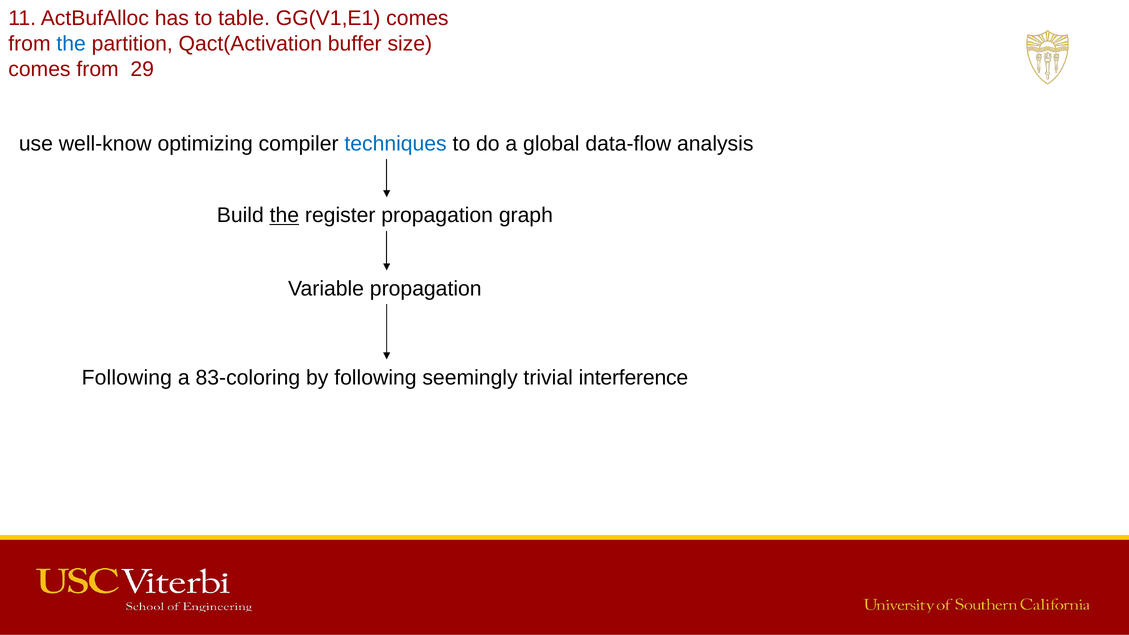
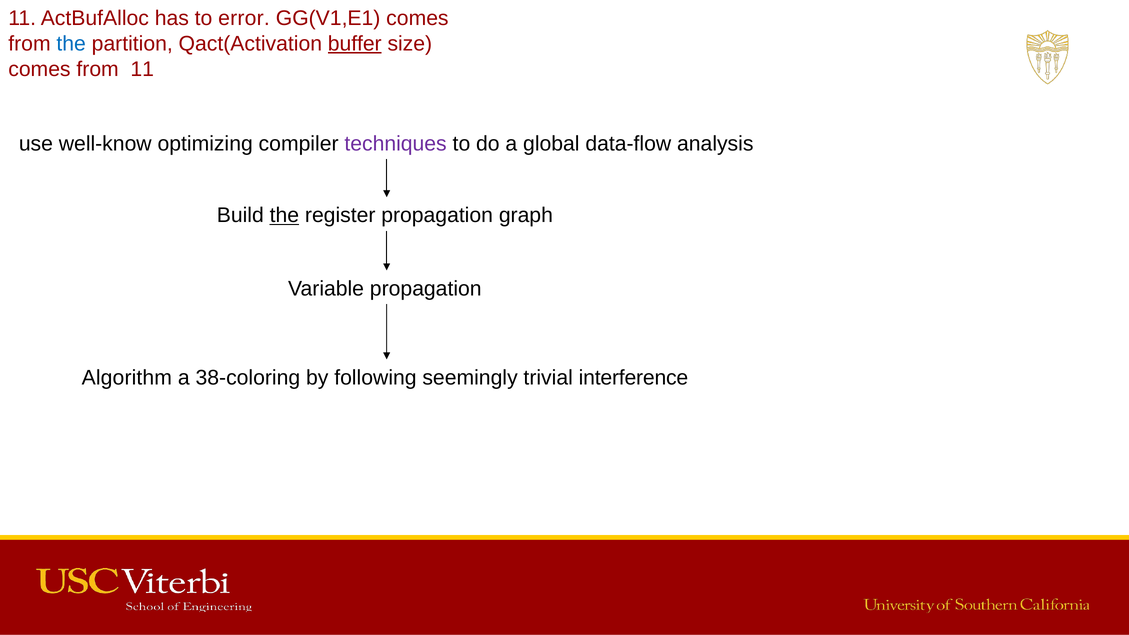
table: table -> error
buffer underline: none -> present
from 29: 29 -> 11
techniques colour: blue -> purple
Following at (127, 378): Following -> Algorithm
83-coloring: 83-coloring -> 38-coloring
